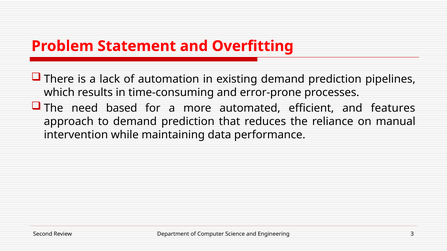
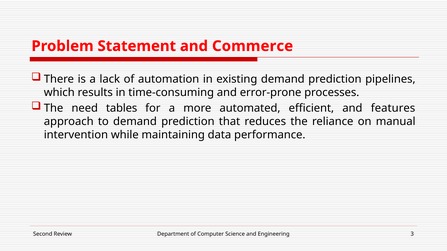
Overfitting: Overfitting -> Commerce
based: based -> tables
